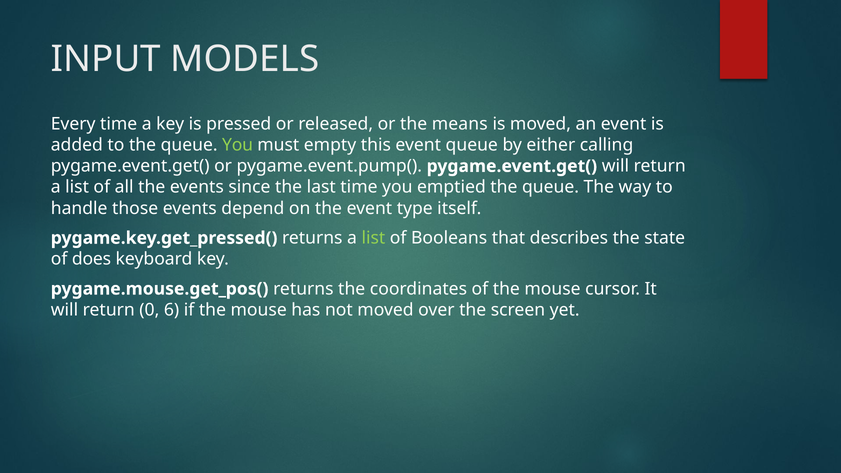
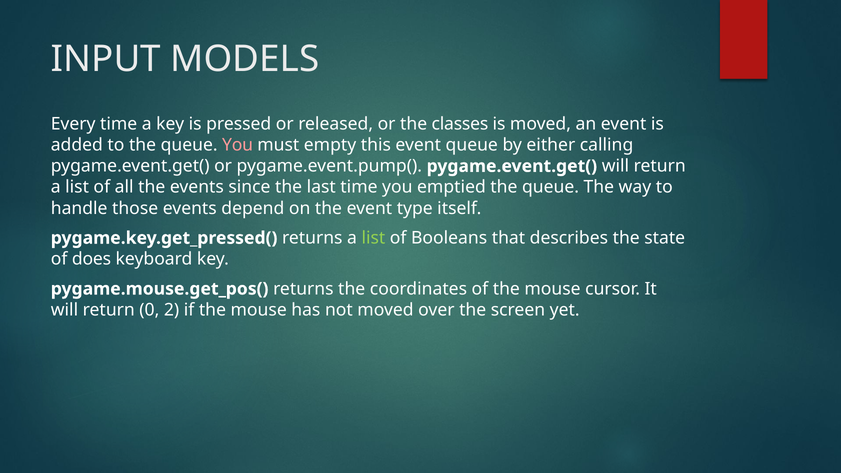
means: means -> classes
You at (238, 145) colour: light green -> pink
6: 6 -> 2
